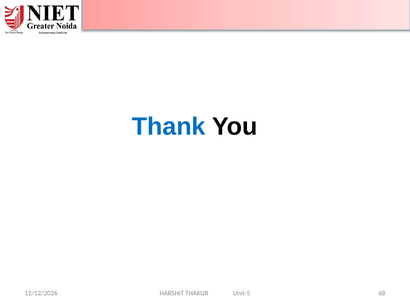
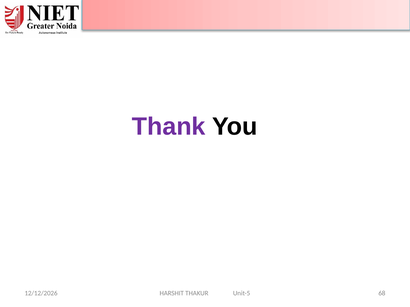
Thank colour: blue -> purple
